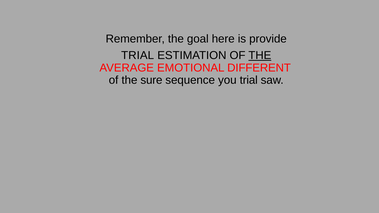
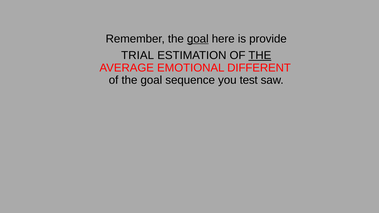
goal at (198, 39) underline: none -> present
of the sure: sure -> goal
you trial: trial -> test
